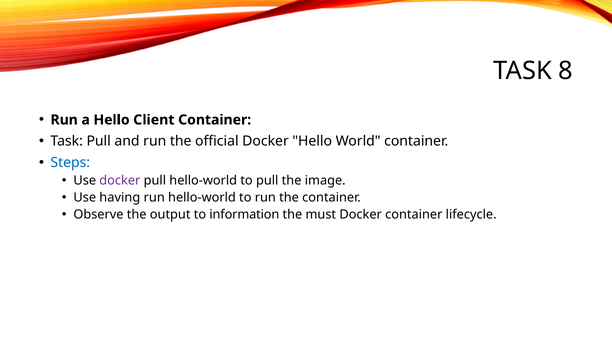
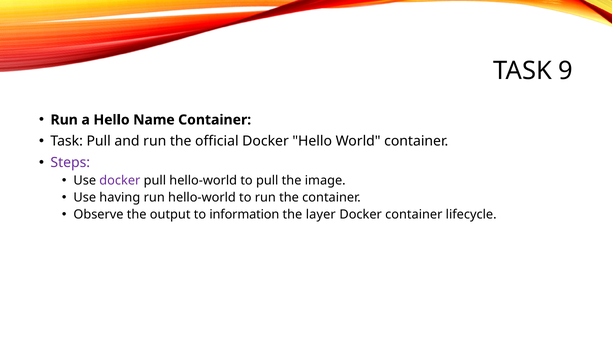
8: 8 -> 9
Client: Client -> Name
Steps colour: blue -> purple
must: must -> layer
